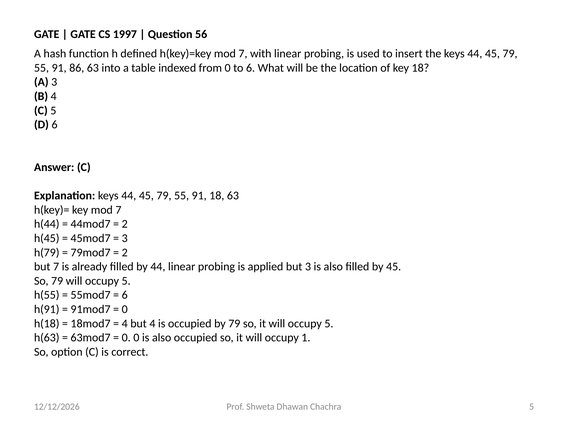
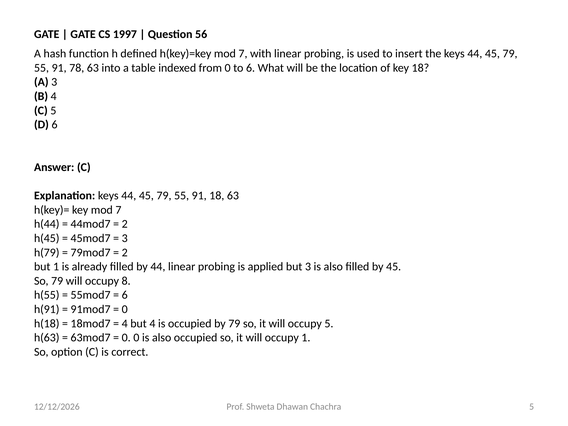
86: 86 -> 78
but 7: 7 -> 1
79 will occupy 5: 5 -> 8
